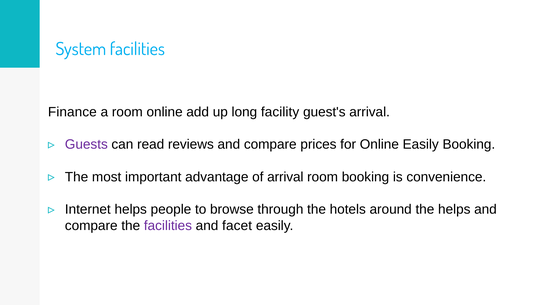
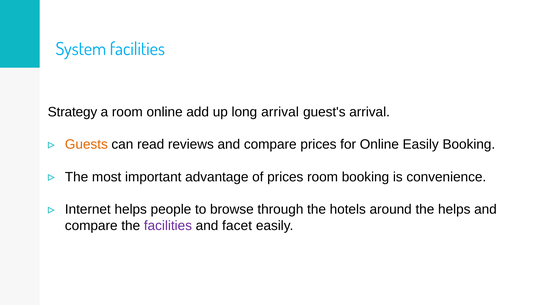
Finance: Finance -> Strategy
long facility: facility -> arrival
Guests colour: purple -> orange
of arrival: arrival -> prices
